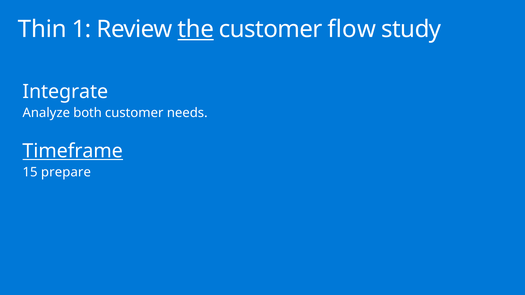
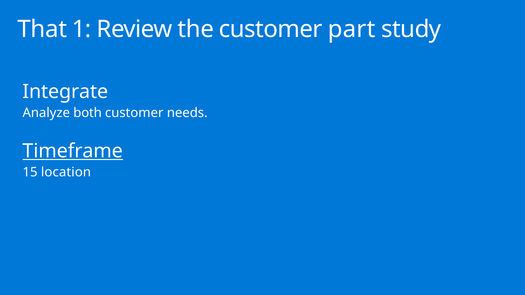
Thin: Thin -> That
the underline: present -> none
flow: flow -> part
prepare: prepare -> location
